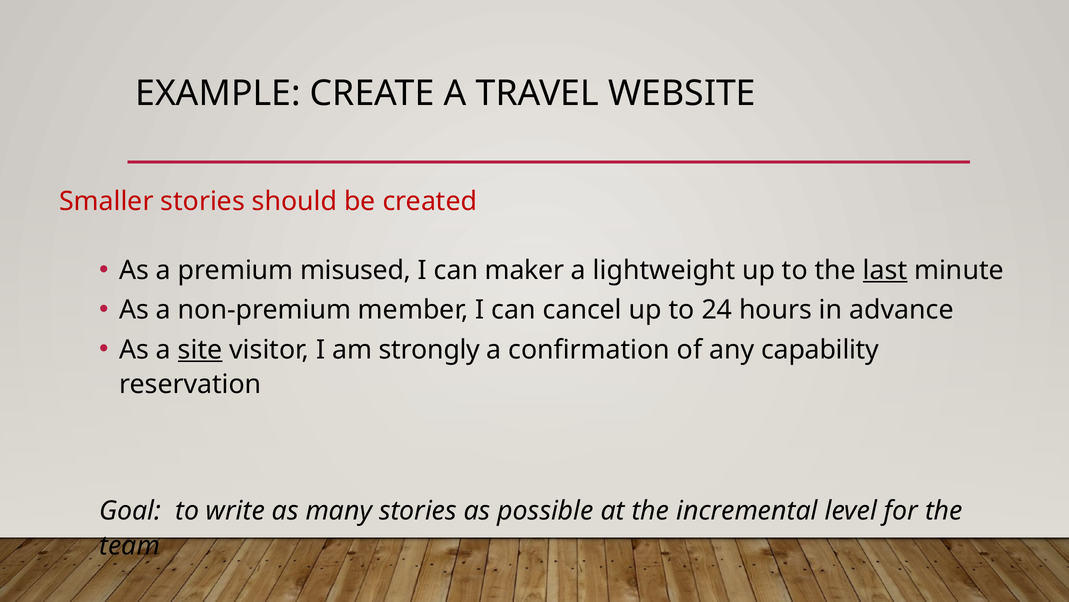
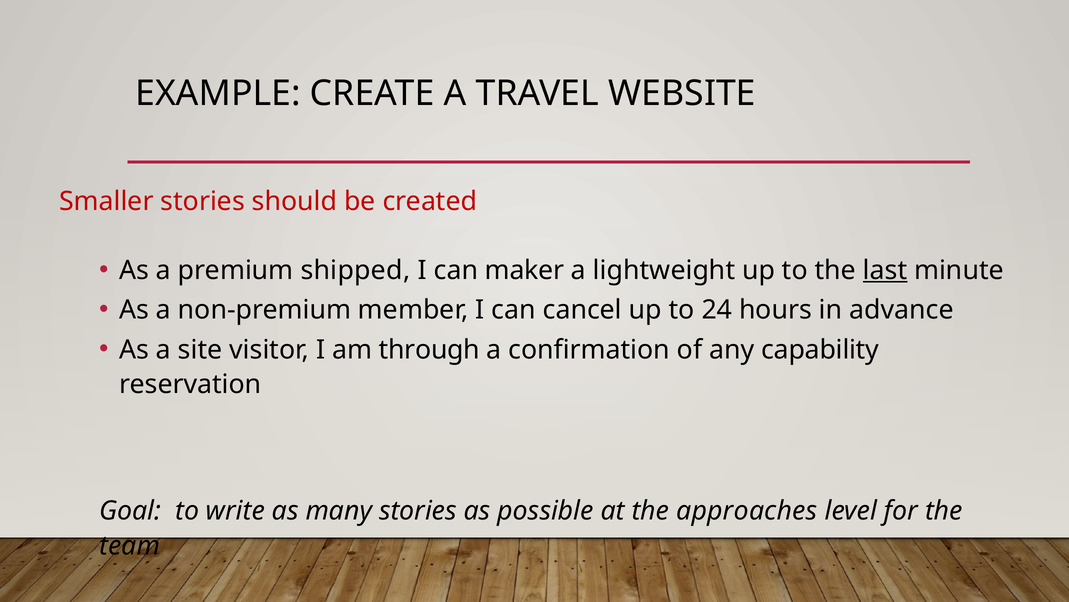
misused: misused -> shipped
site underline: present -> none
strongly: strongly -> through
incremental: incremental -> approaches
